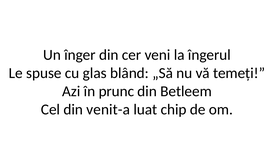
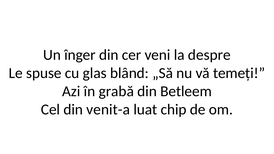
îngerul: îngerul -> despre
prunc: prunc -> grabă
